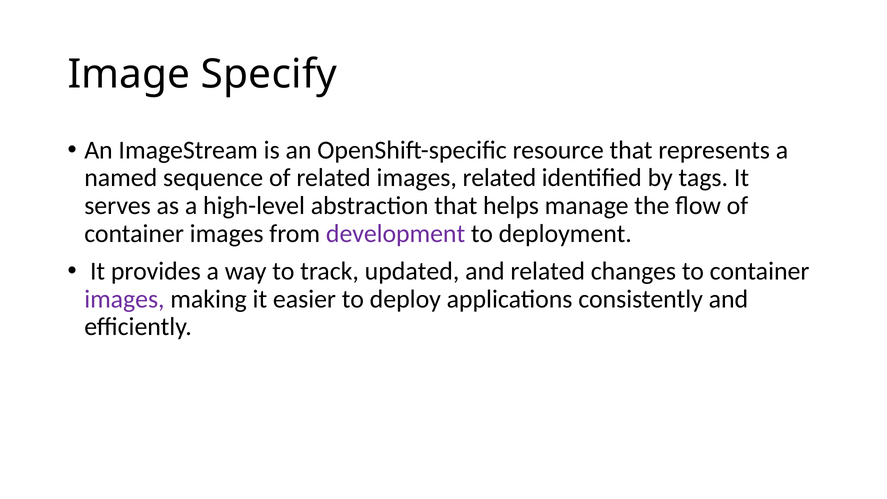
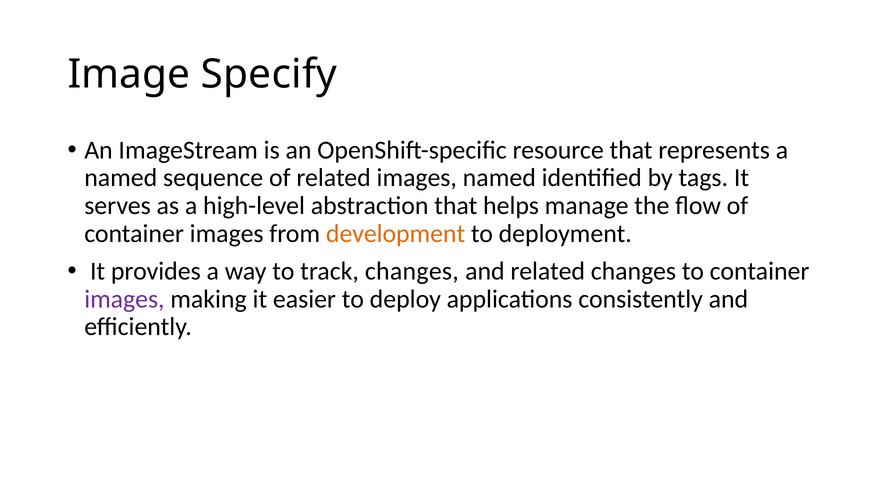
images related: related -> named
development colour: purple -> orange
track updated: updated -> changes
